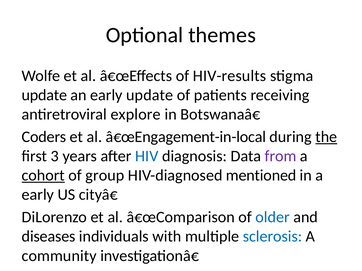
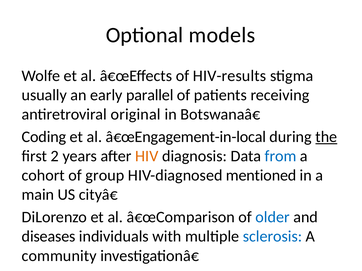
themes: themes -> models
update at (44, 95): update -> usually
early update: update -> parallel
explore: explore -> original
Coders: Coders -> Coding
3: 3 -> 2
HIV colour: blue -> orange
from colour: purple -> blue
cohort underline: present -> none
early at (38, 195): early -> main
